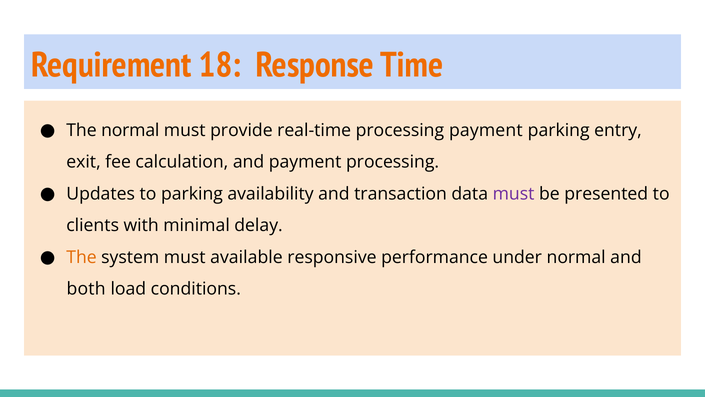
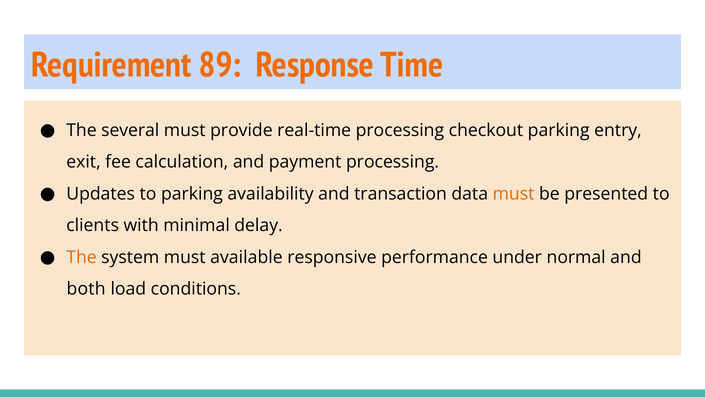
18: 18 -> 89
The normal: normal -> several
processing payment: payment -> checkout
must at (514, 193) colour: purple -> orange
